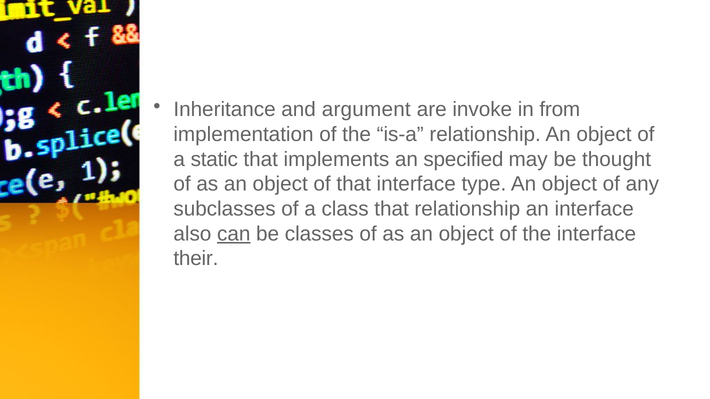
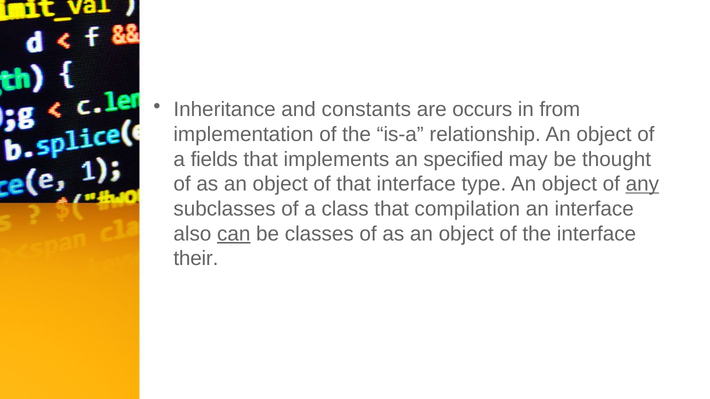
argument: argument -> constants
invoke: invoke -> occurs
static: static -> fields
any underline: none -> present
that relationship: relationship -> compilation
